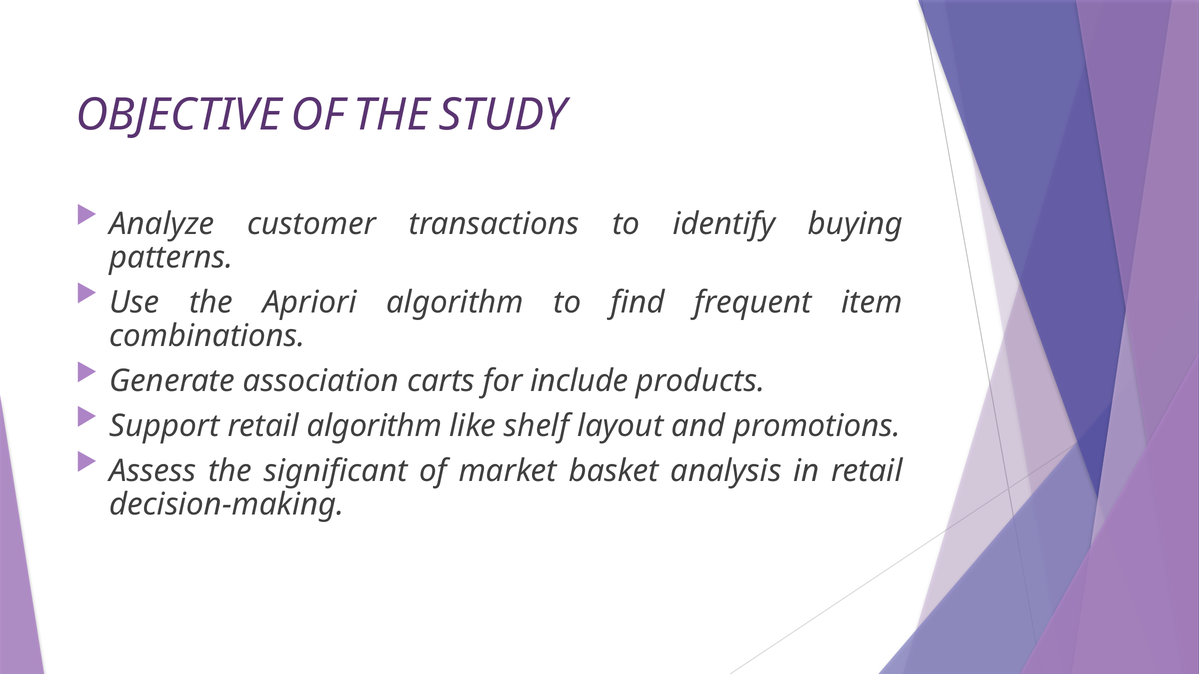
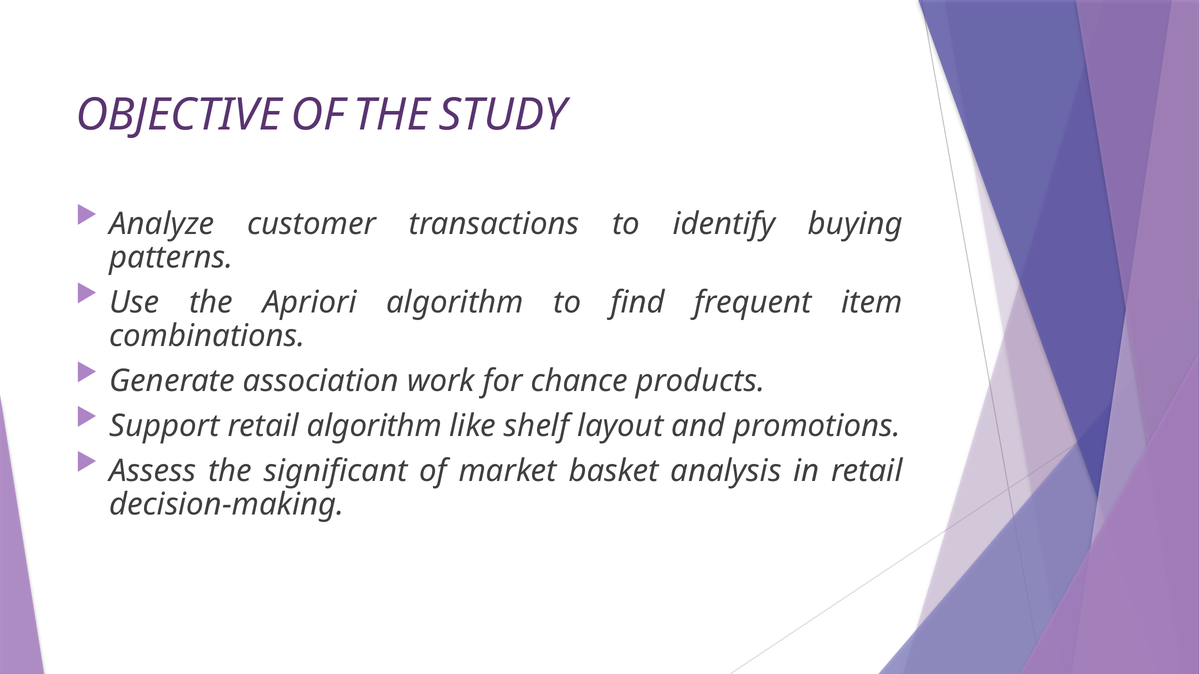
carts: carts -> work
include: include -> chance
